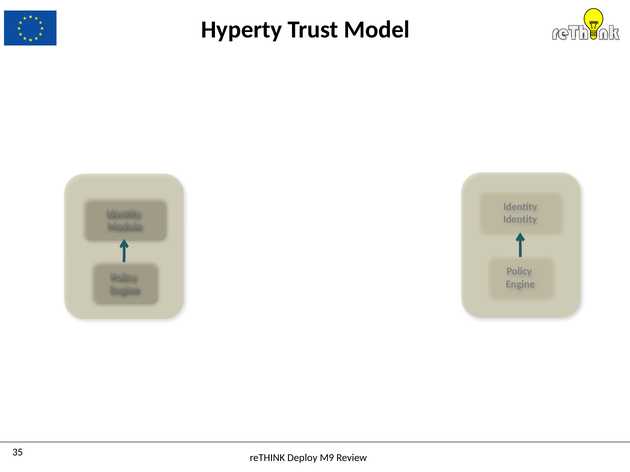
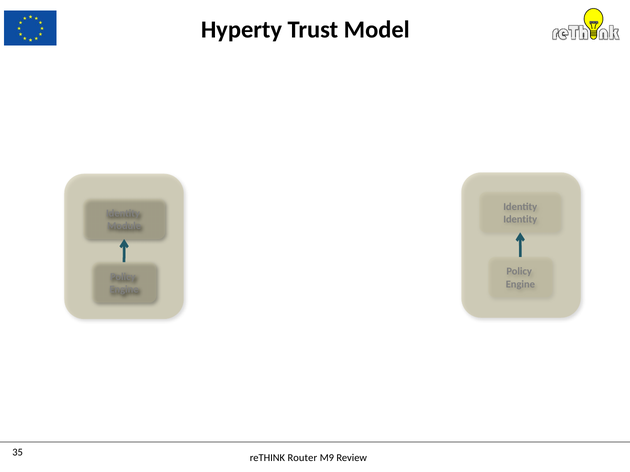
Deploy: Deploy -> Router
